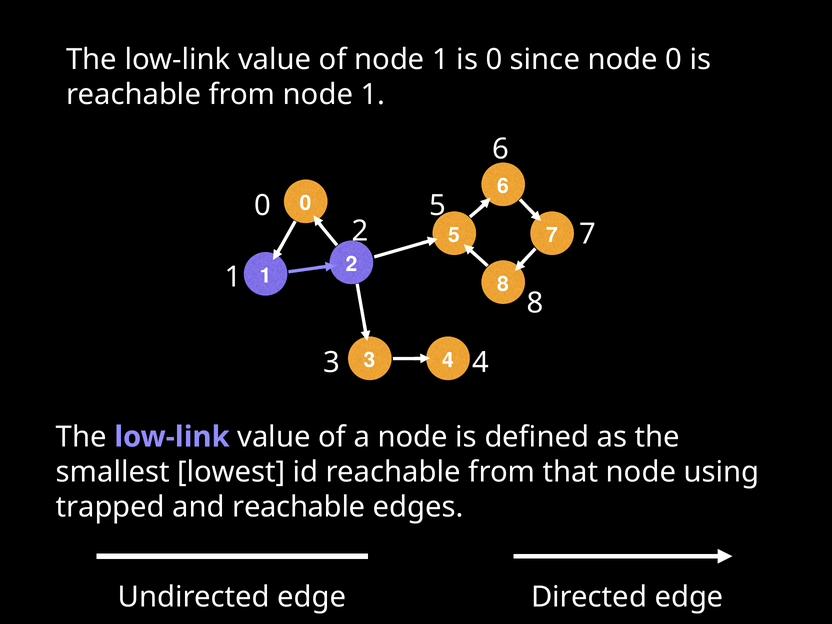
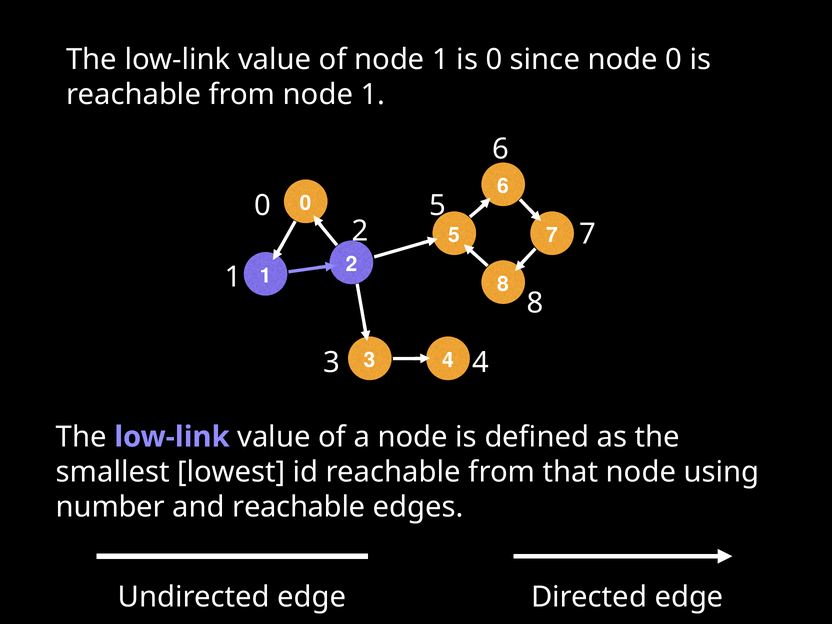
trapped: trapped -> number
